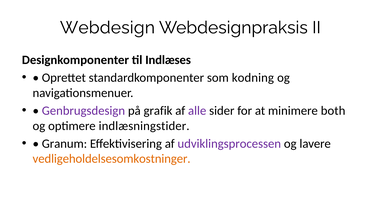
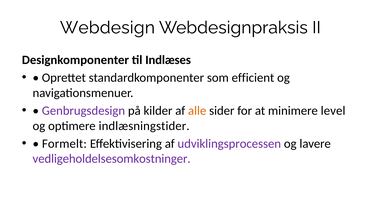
kodning: kodning -> efficient
grafik: grafik -> kilder
alle colour: purple -> orange
both: both -> level
Granum: Granum -> Formelt
vedligeholdelsesomkostninger colour: orange -> purple
